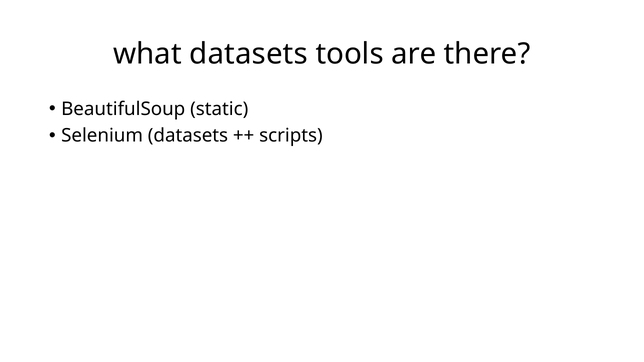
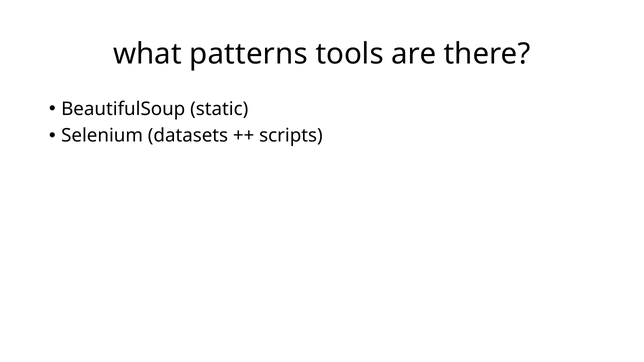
what datasets: datasets -> patterns
